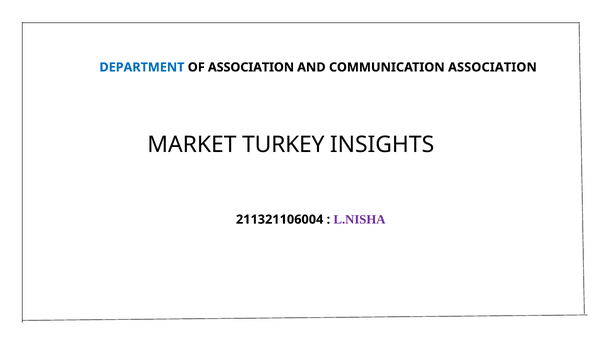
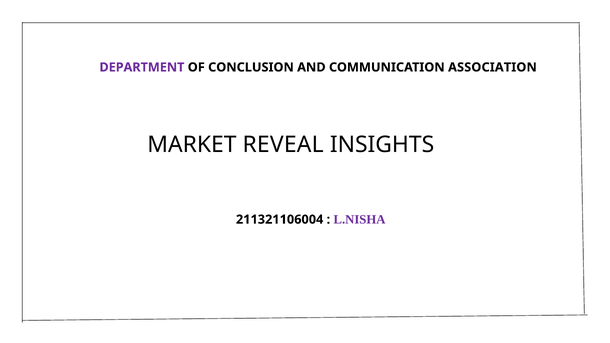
DEPARTMENT colour: blue -> purple
OF ASSOCIATION: ASSOCIATION -> CONCLUSION
TURKEY: TURKEY -> REVEAL
